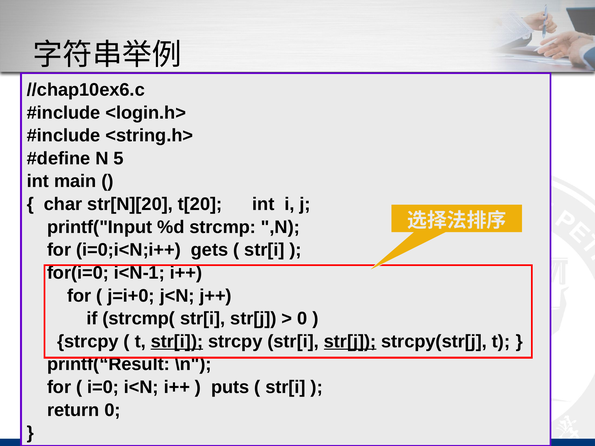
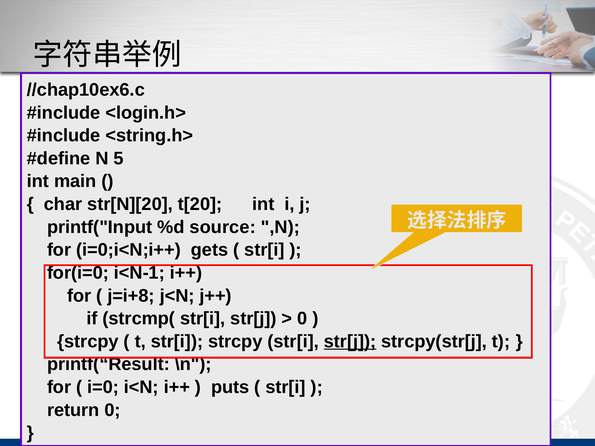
strcmp: strcmp -> source
j=i+0: j=i+0 -> j=i+8
str[i at (177, 342) underline: present -> none
